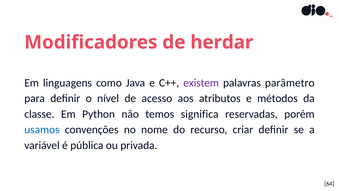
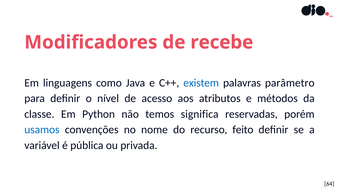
herdar: herdar -> recebe
existem colour: purple -> blue
criar: criar -> feito
